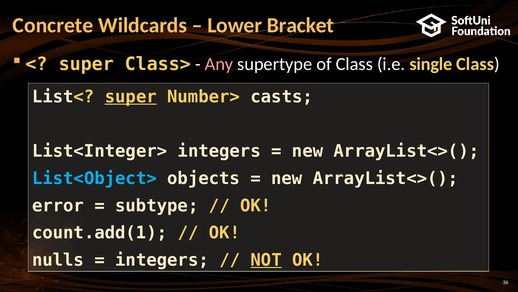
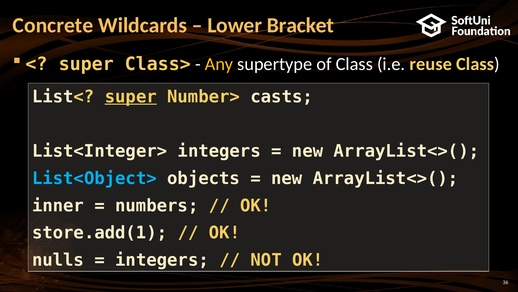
Any colour: pink -> yellow
single: single -> reuse
error: error -> inner
subtype: subtype -> numbers
count.add(1: count.add(1 -> store.add(1
NOT underline: present -> none
